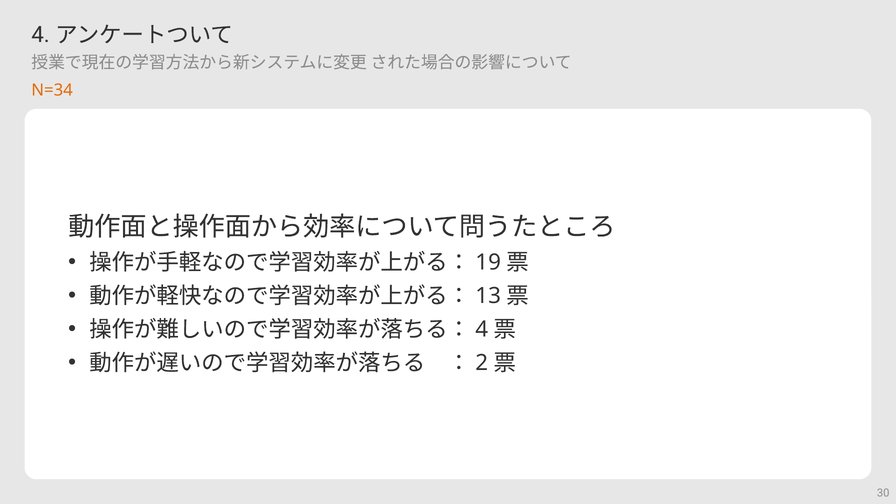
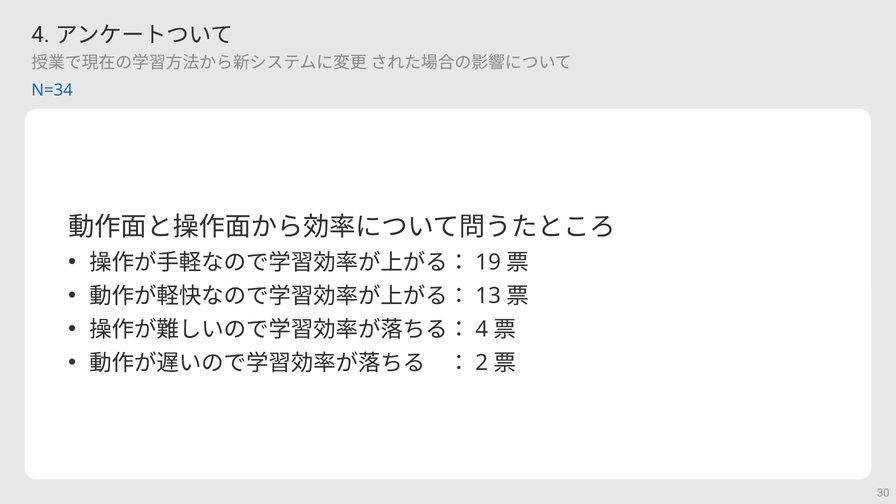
N=34 colour: orange -> blue
